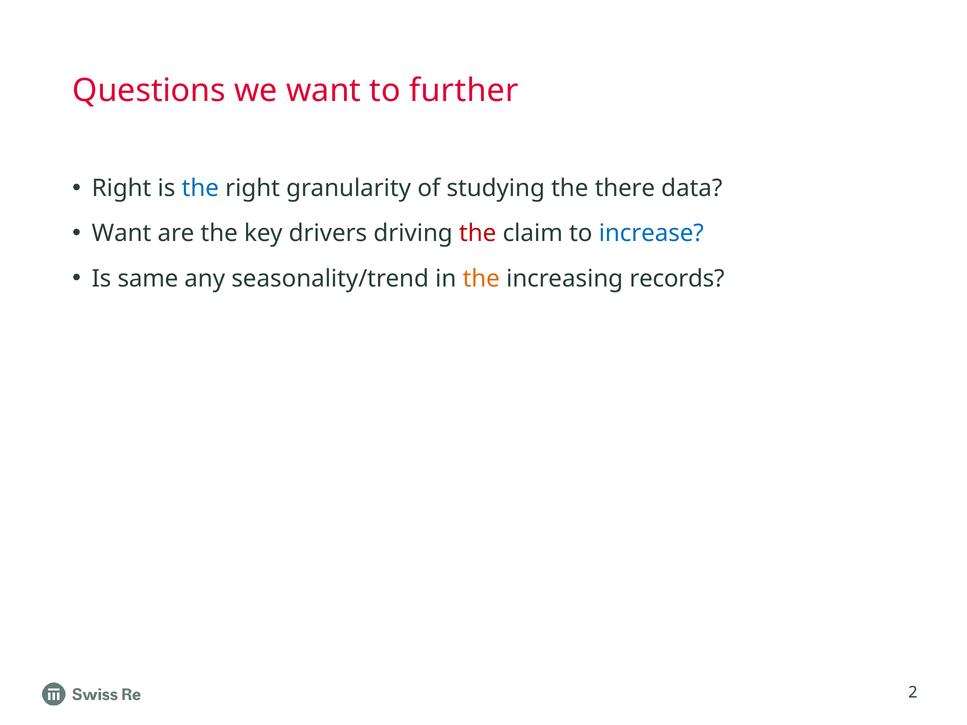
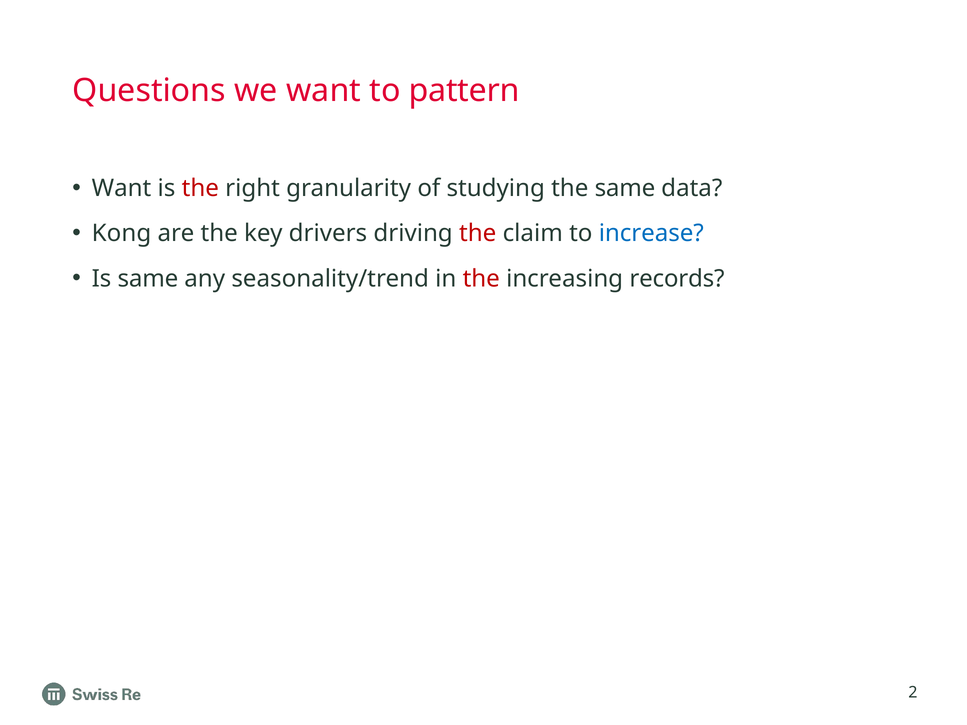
further: further -> pattern
Right at (122, 188): Right -> Want
the at (200, 188) colour: blue -> red
the there: there -> same
Want at (122, 234): Want -> Kong
the at (481, 279) colour: orange -> red
